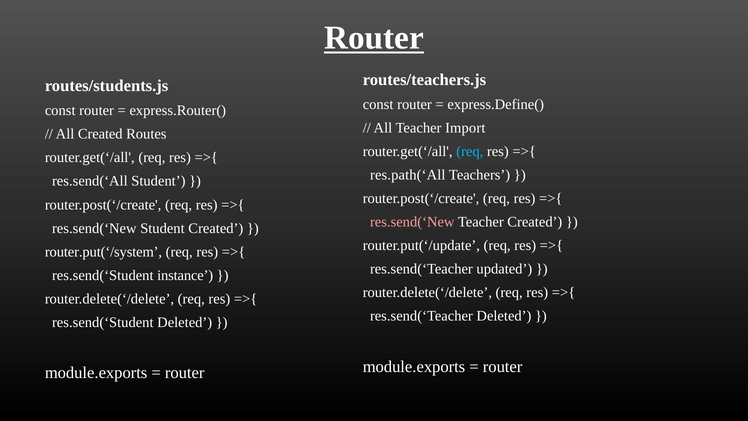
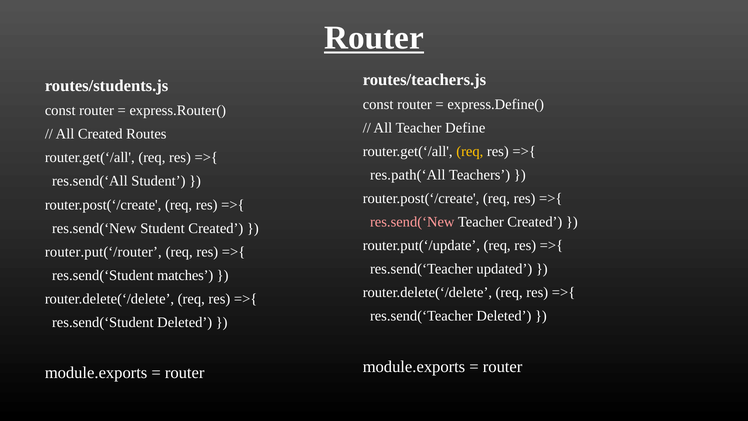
Import: Import -> Define
req at (470, 151) colour: light blue -> yellow
router.put(‘/system: router.put(‘/system -> router.put(‘/router
instance: instance -> matches
